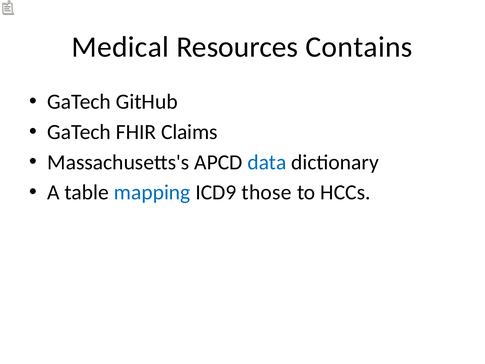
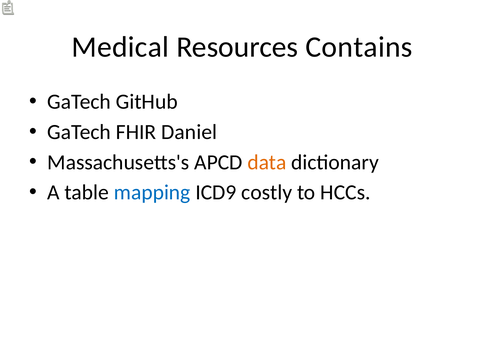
Claims: Claims -> Daniel
data colour: blue -> orange
those: those -> costly
